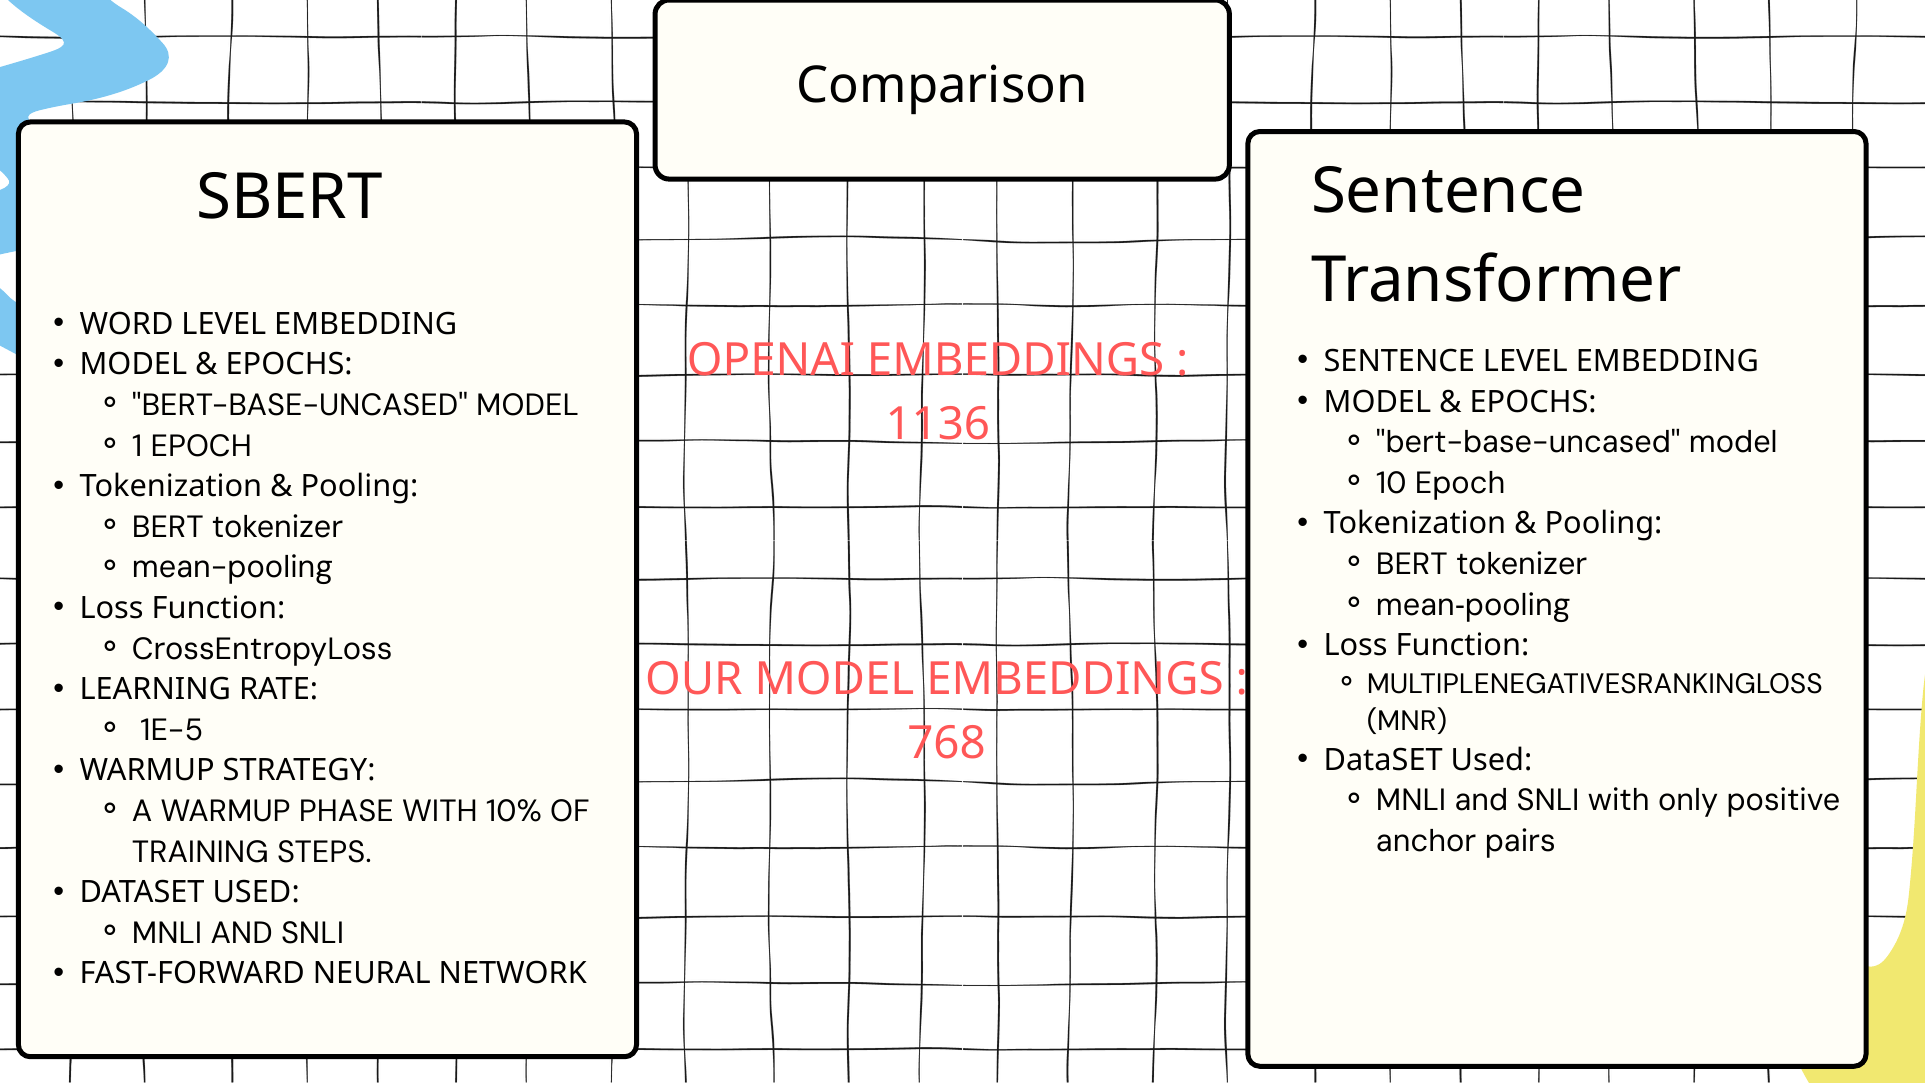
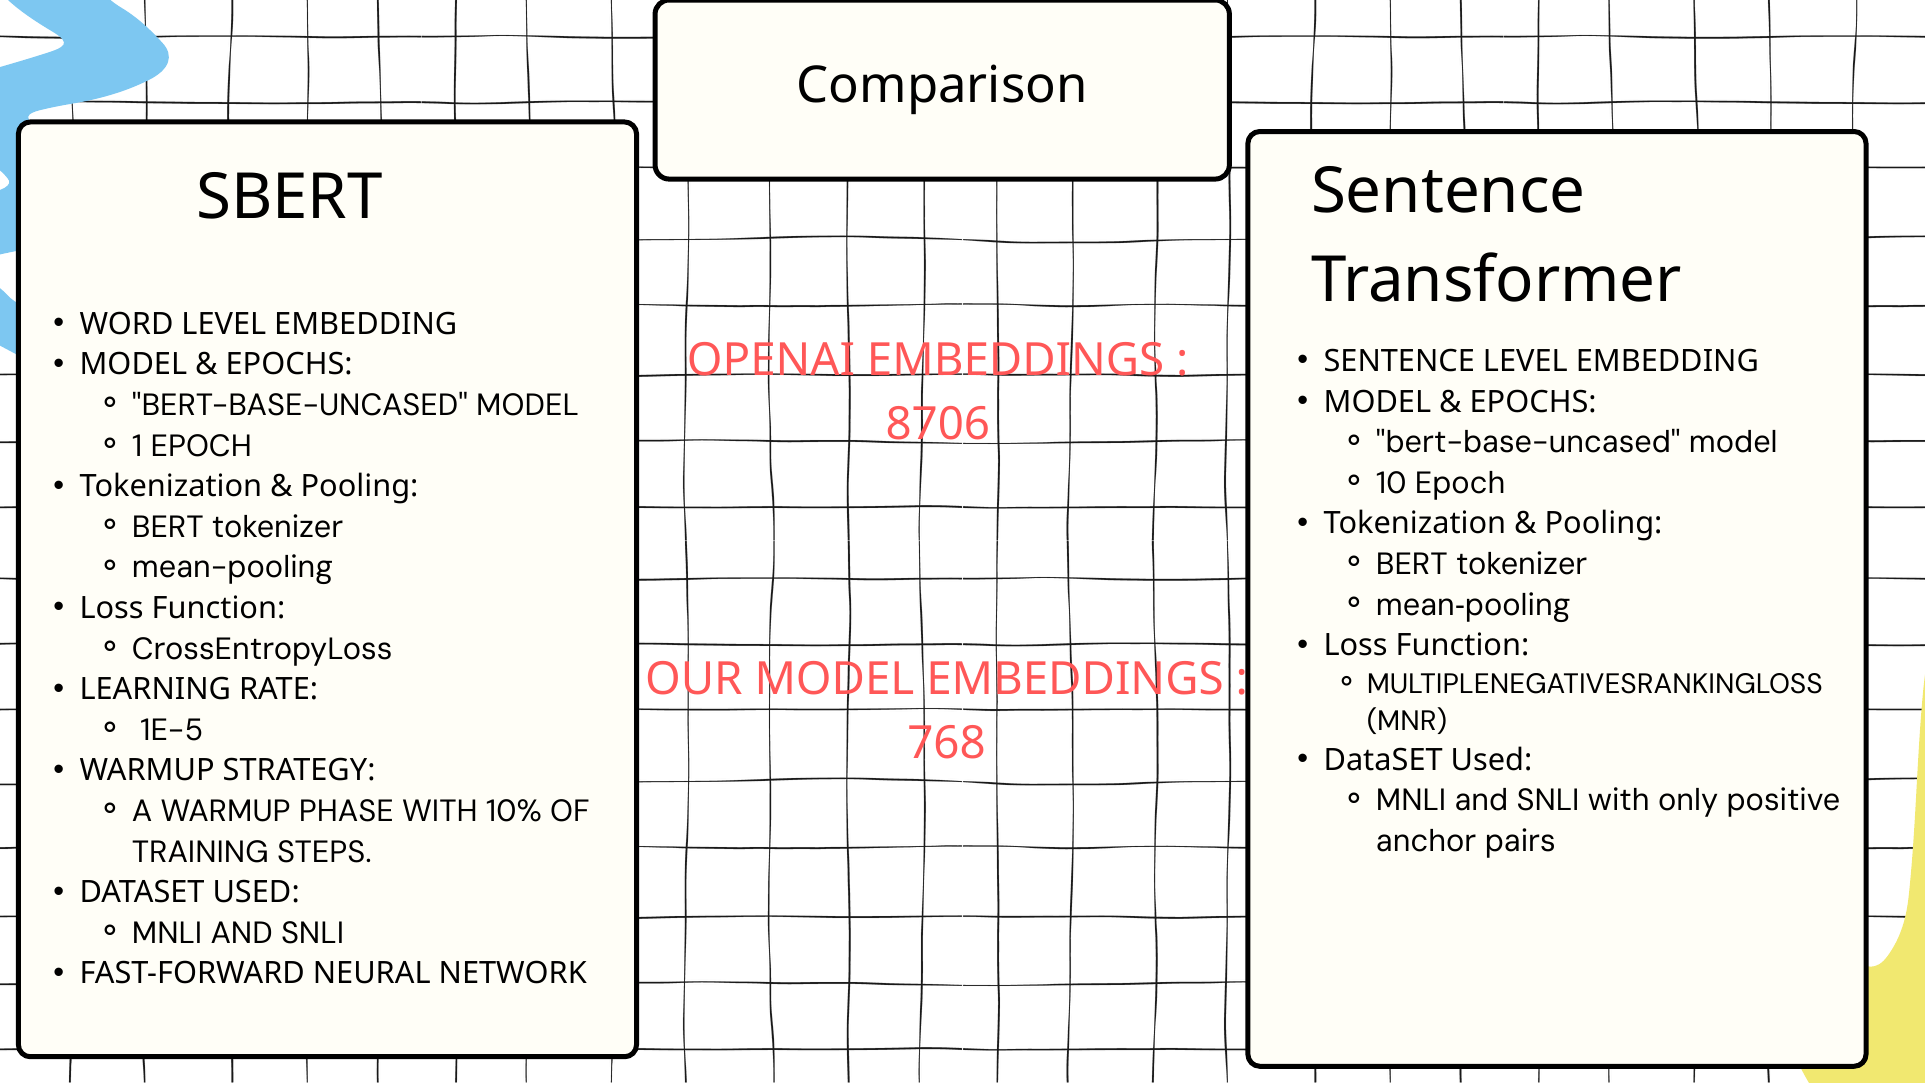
1136: 1136 -> 8706
